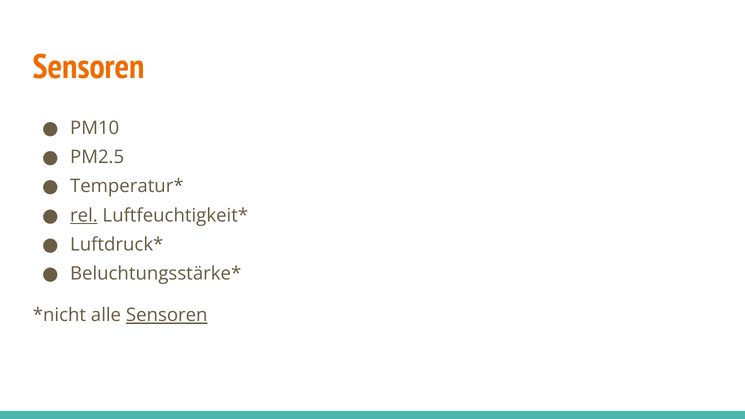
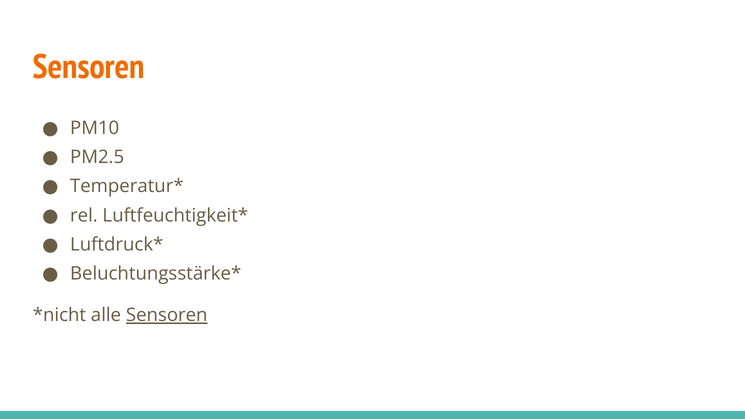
rel underline: present -> none
